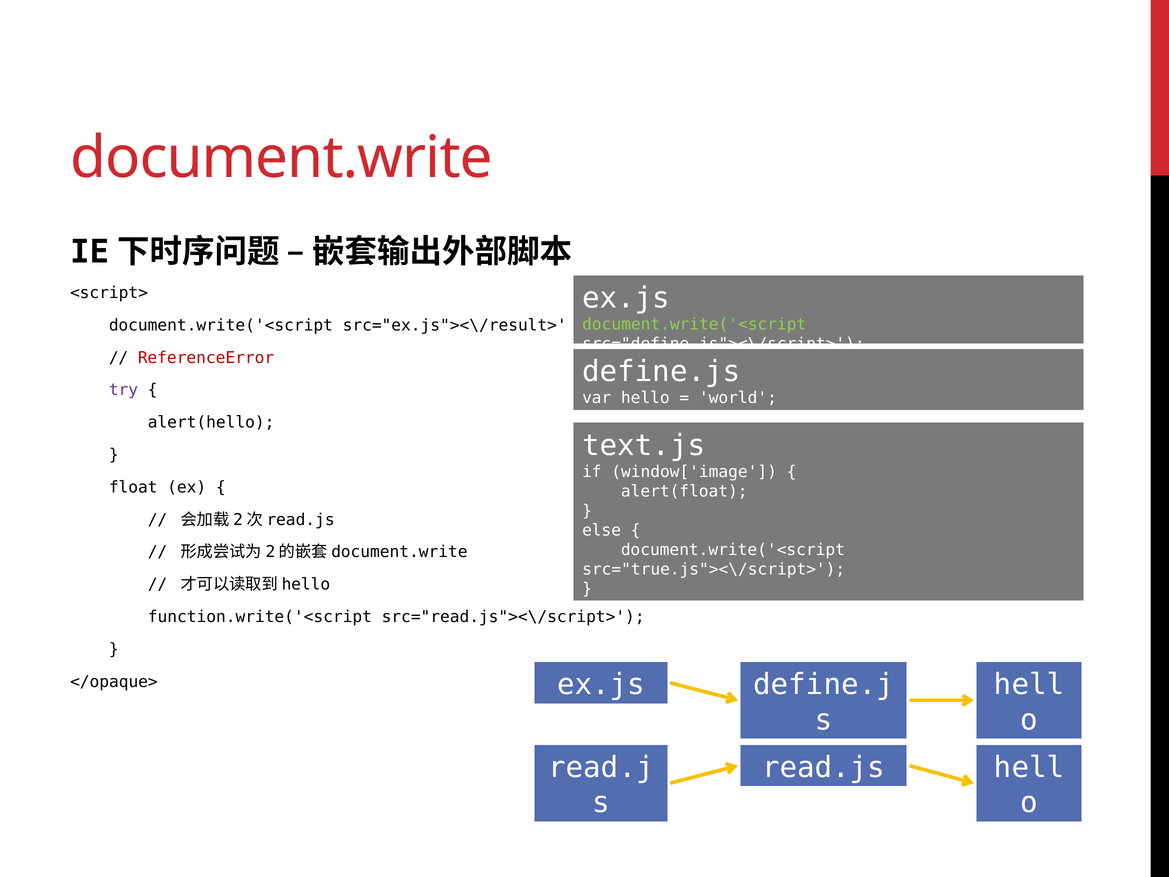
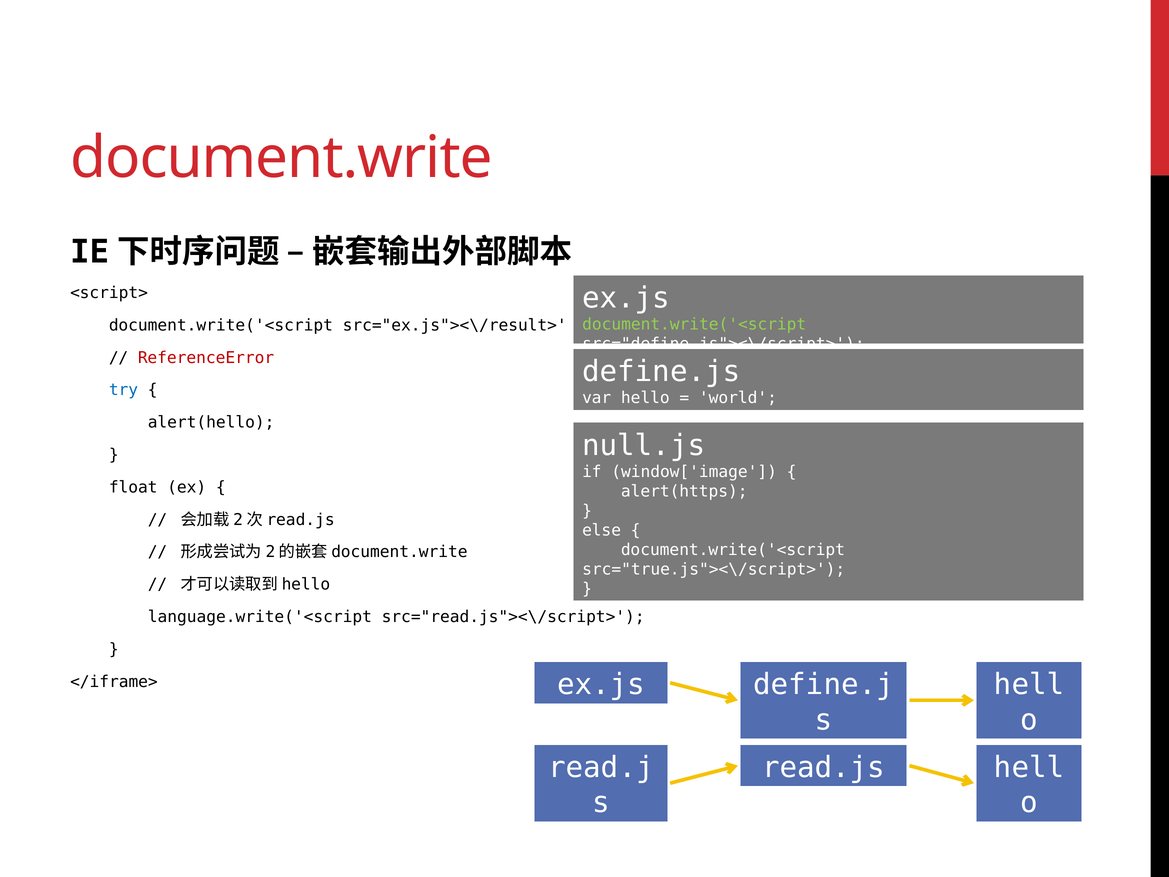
try colour: purple -> blue
text.js: text.js -> null.js
alert(float: alert(float -> alert(https
function.write('<script: function.write('<script -> language.write('<script
</opaque>: </opaque> -> </iframe>
